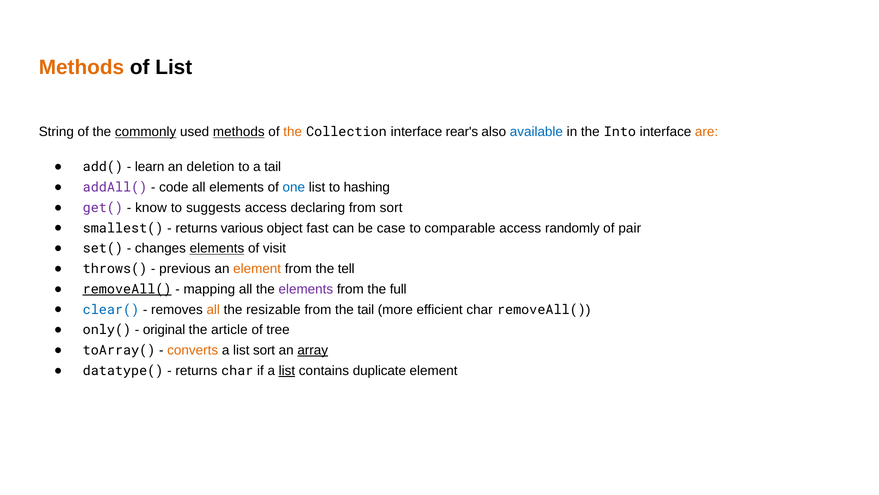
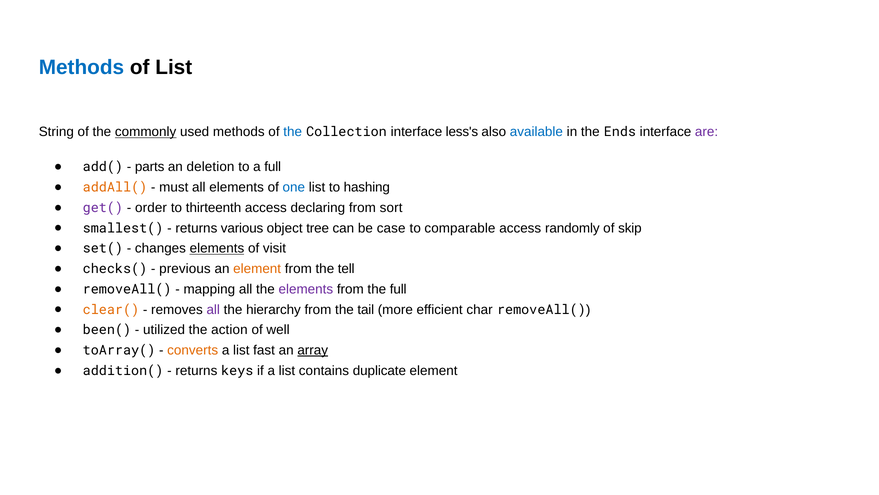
Methods at (81, 67) colour: orange -> blue
methods at (239, 132) underline: present -> none
the at (293, 132) colour: orange -> blue
rear's: rear's -> less's
Into: Into -> Ends
are colour: orange -> purple
learn: learn -> parts
a tail: tail -> full
addAll( colour: purple -> orange
code: code -> must
know: know -> order
suggests: suggests -> thirteenth
fast: fast -> tree
pair: pair -> skip
throws(: throws( -> checks(
removeAll( at (127, 289) underline: present -> none
clear( colour: blue -> orange
all at (213, 309) colour: orange -> purple
resizable: resizable -> hierarchy
only(: only( -> been(
original: original -> utilized
article: article -> action
tree: tree -> well
list sort: sort -> fast
datatype(: datatype( -> addition(
returns char: char -> keys
list at (287, 370) underline: present -> none
